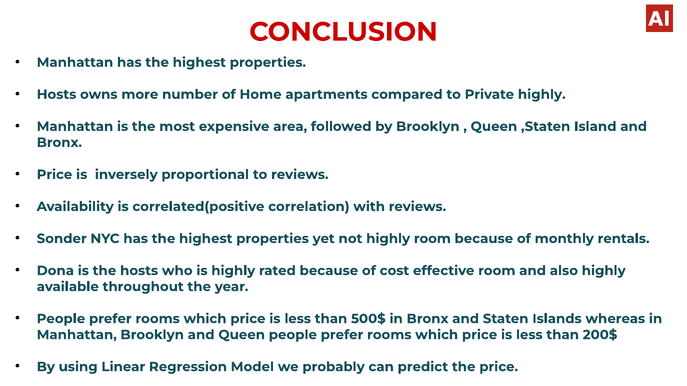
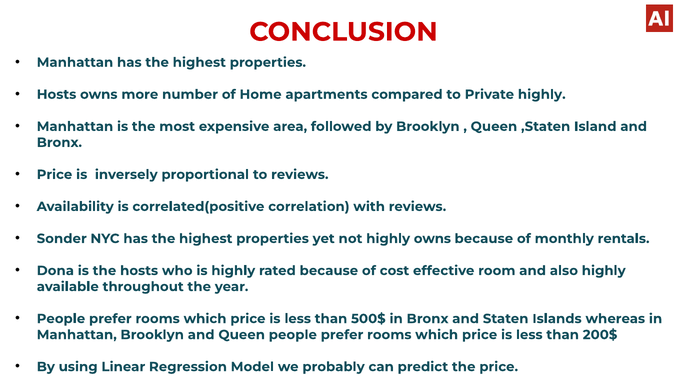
highly room: room -> owns
